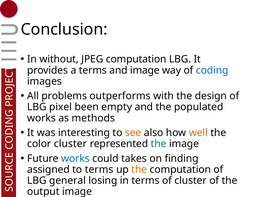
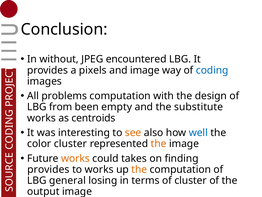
JPEG computation: computation -> encountered
a terms: terms -> pixels
problems outperforms: outperforms -> computation
pixel: pixel -> from
populated: populated -> substitute
methods: methods -> centroids
well colour: orange -> blue
the at (159, 143) colour: blue -> orange
works at (75, 158) colour: blue -> orange
assigned at (48, 169): assigned -> provides
to terms: terms -> works
